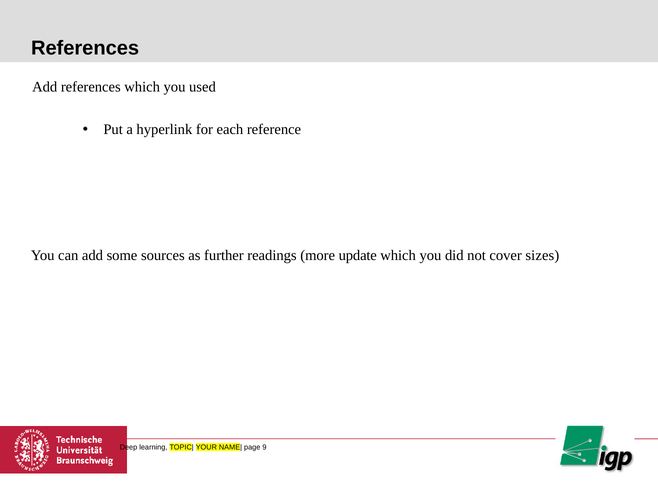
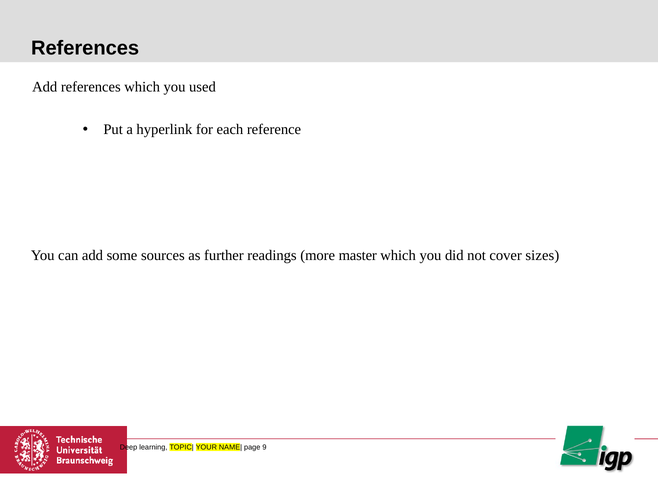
update: update -> master
